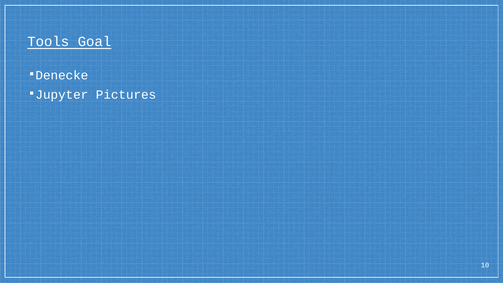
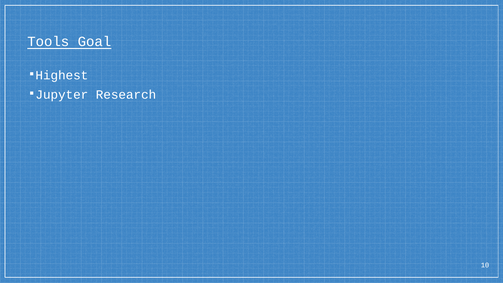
Denecke: Denecke -> Highest
Pictures: Pictures -> Research
